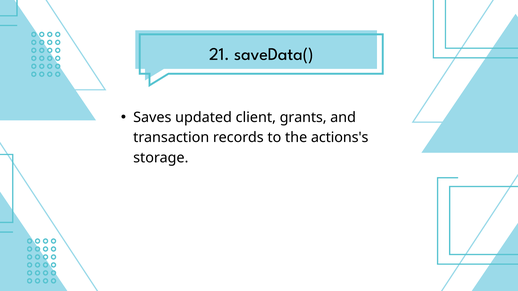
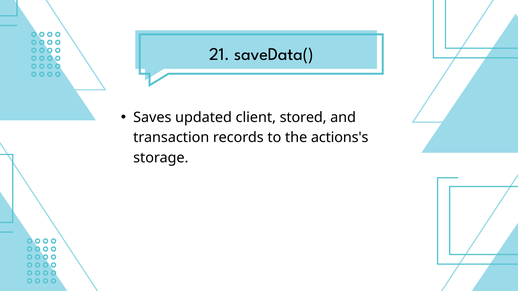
grants: grants -> stored
